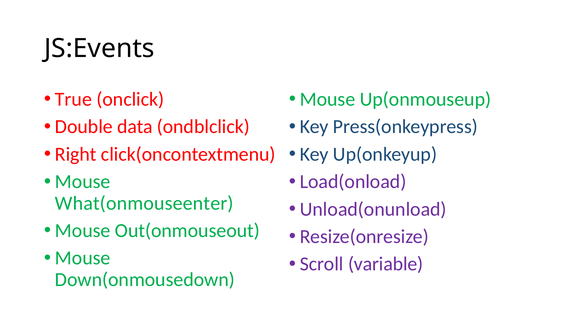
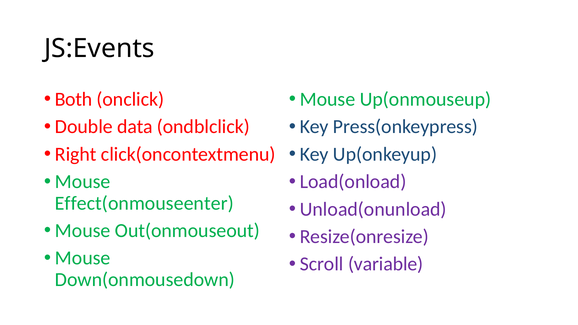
True: True -> Both
What(onmouseenter: What(onmouseenter -> Effect(onmouseenter
